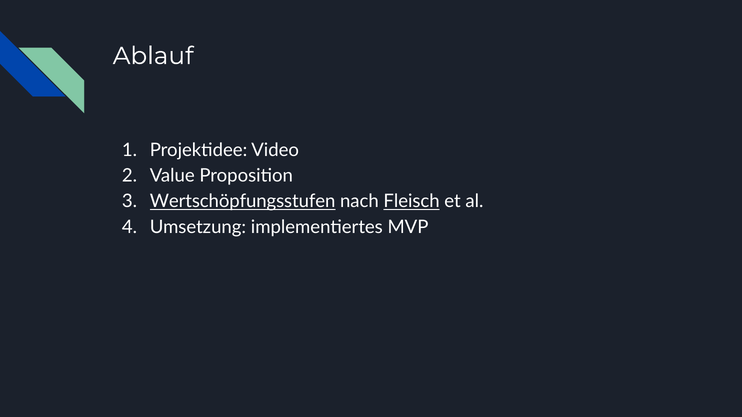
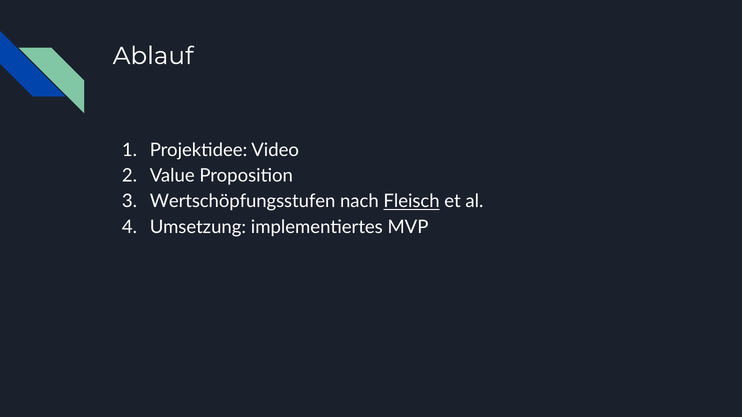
Wertschöpfungsstufen underline: present -> none
